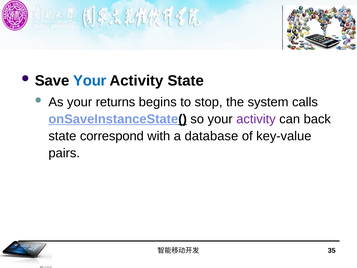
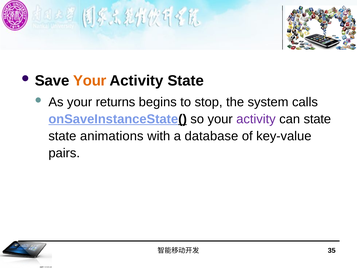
Your at (90, 81) colour: blue -> orange
can back: back -> state
correspond: correspond -> animations
